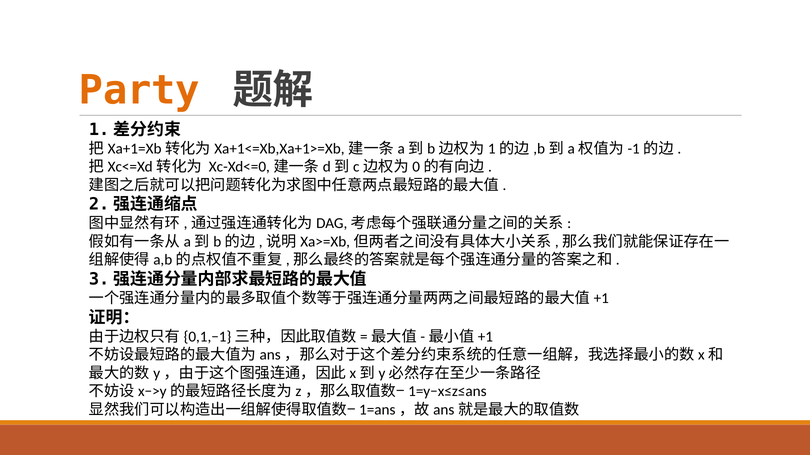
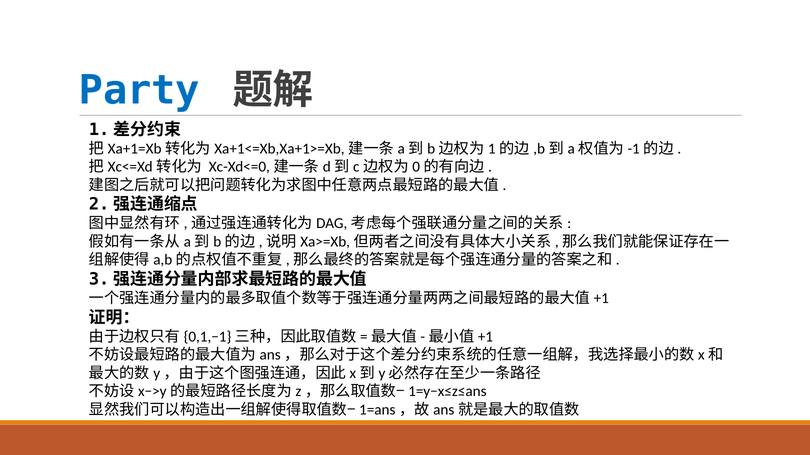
Party colour: orange -> blue
